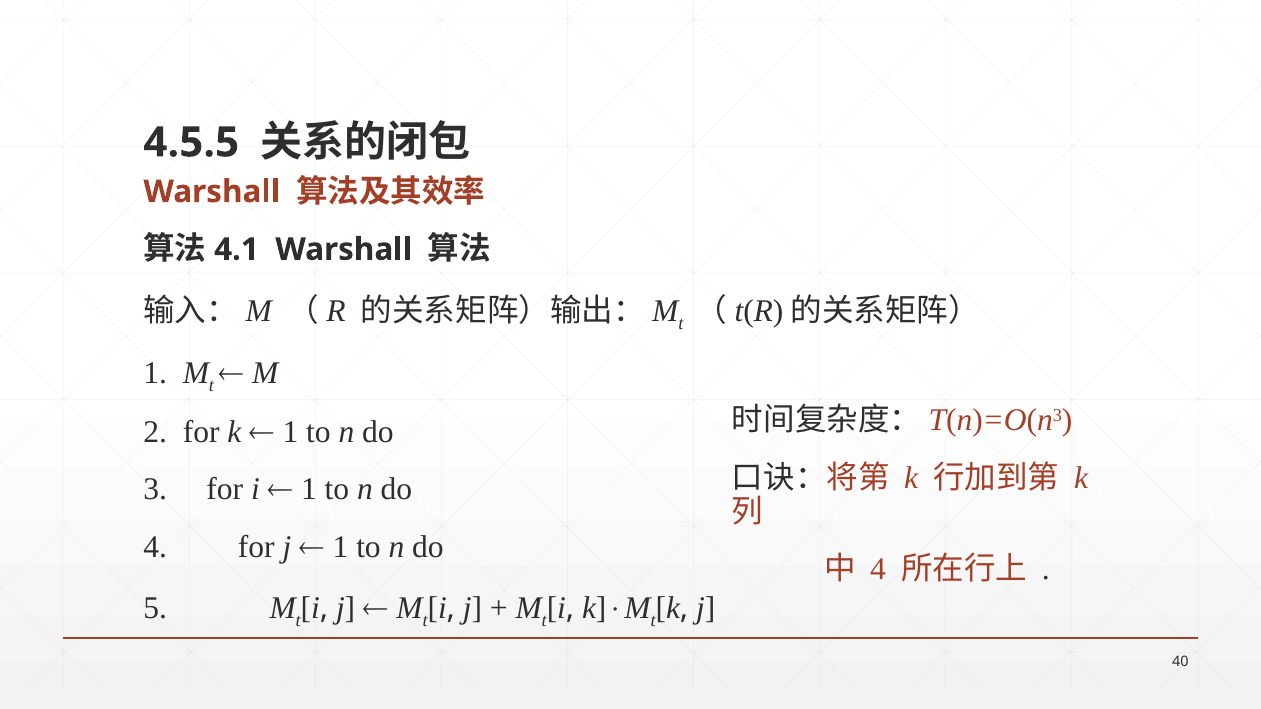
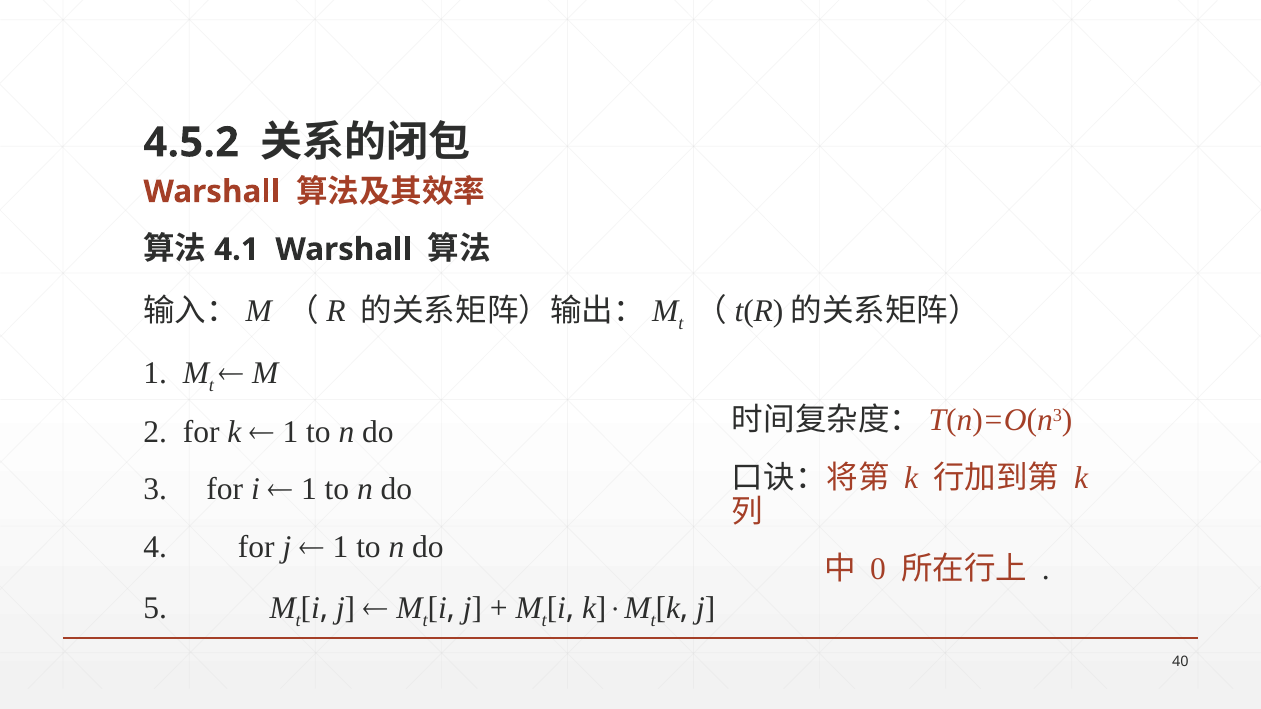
4.5.5: 4.5.5 -> 4.5.2
4 at (878, 570): 4 -> 0
